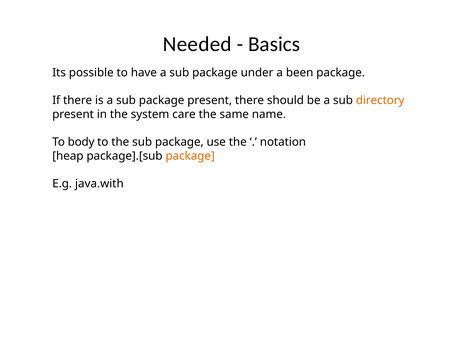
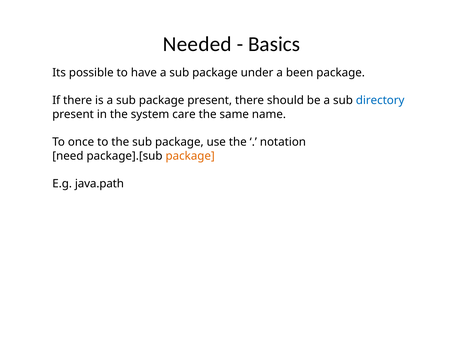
directory colour: orange -> blue
body: body -> once
heap: heap -> need
java.with: java.with -> java.path
